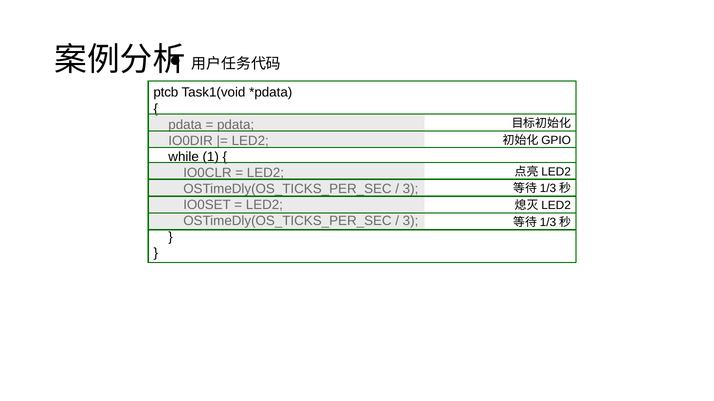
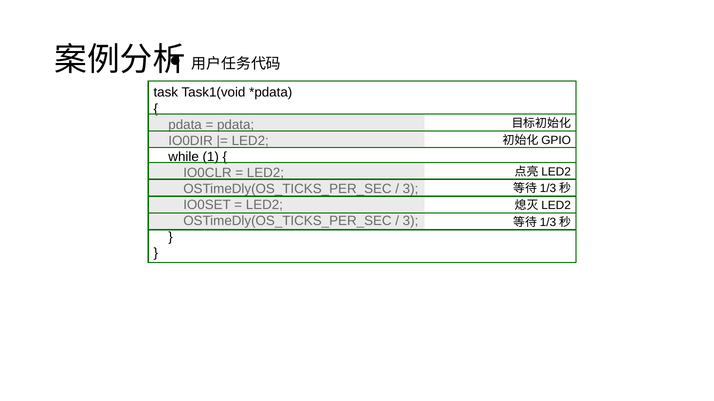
ptcb: ptcb -> task
